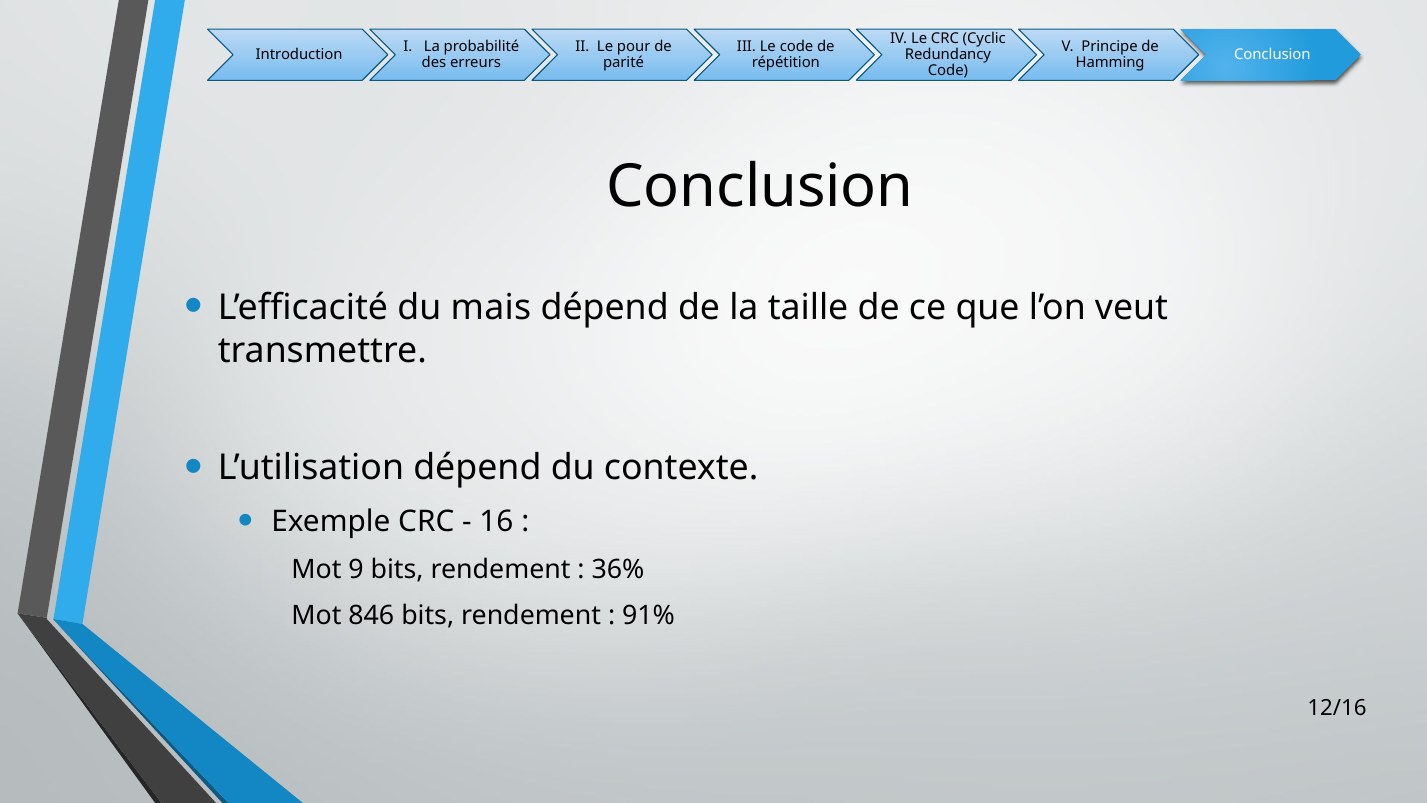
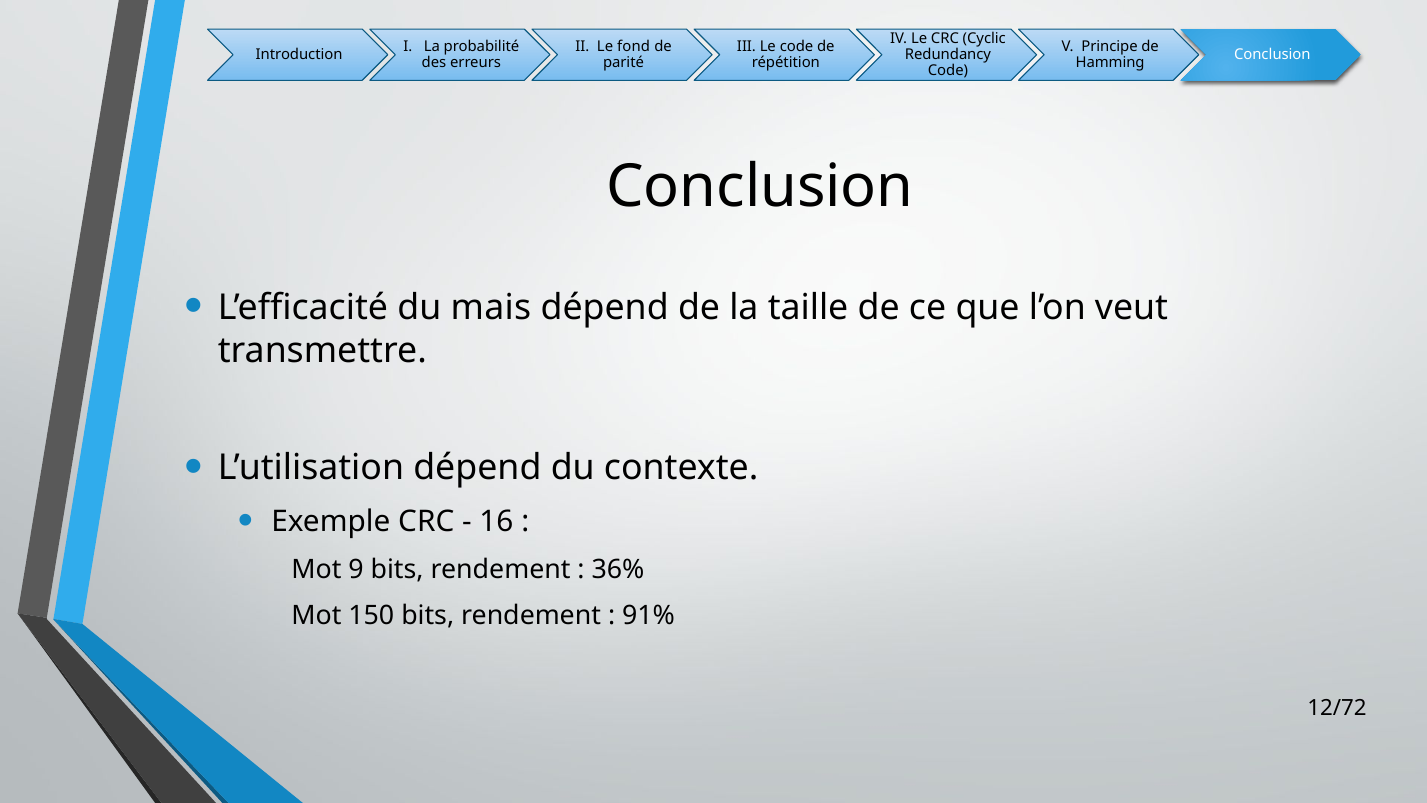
pour: pour -> fond
846: 846 -> 150
12/16: 12/16 -> 12/72
